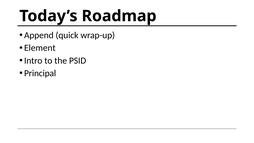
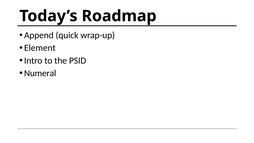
Principal: Principal -> Numeral
